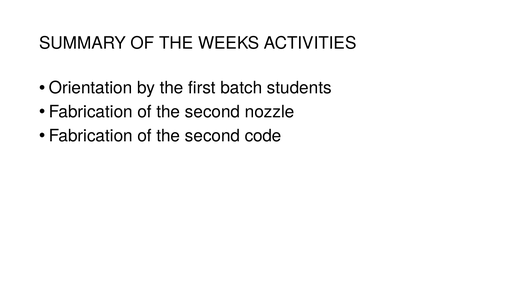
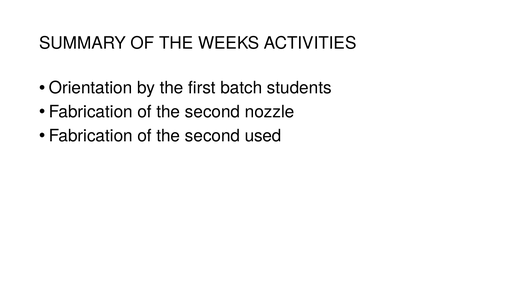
code: code -> used
